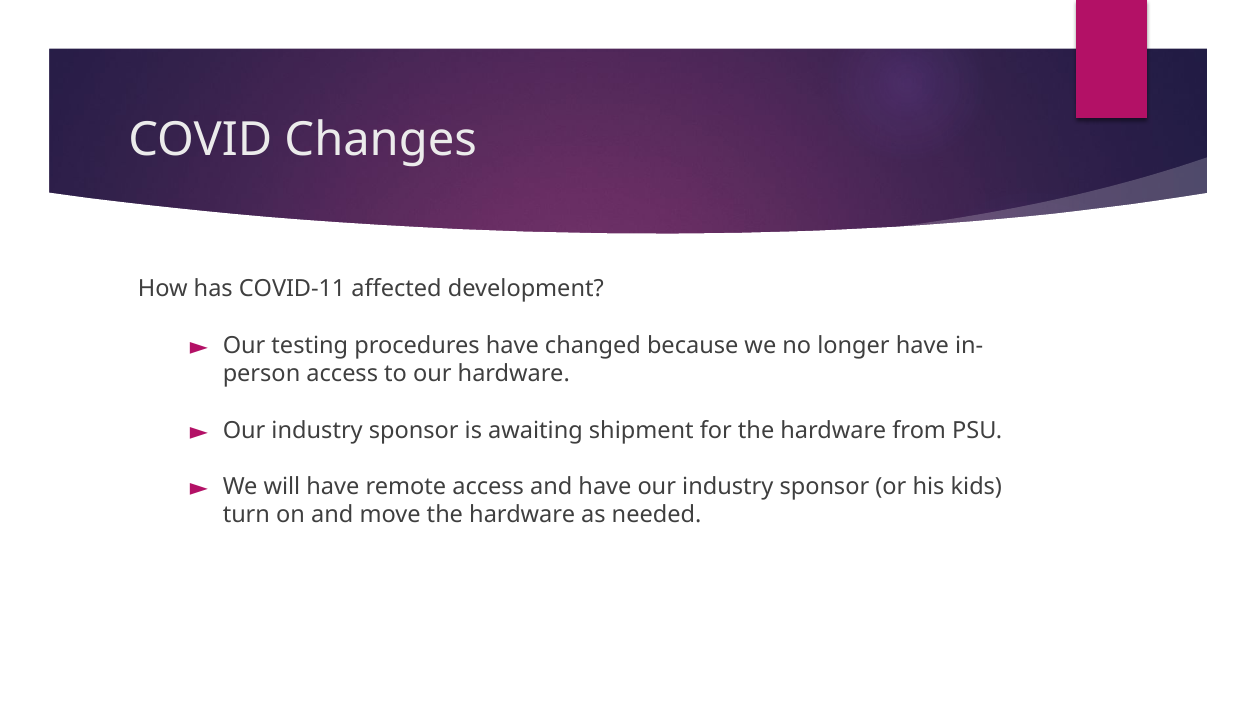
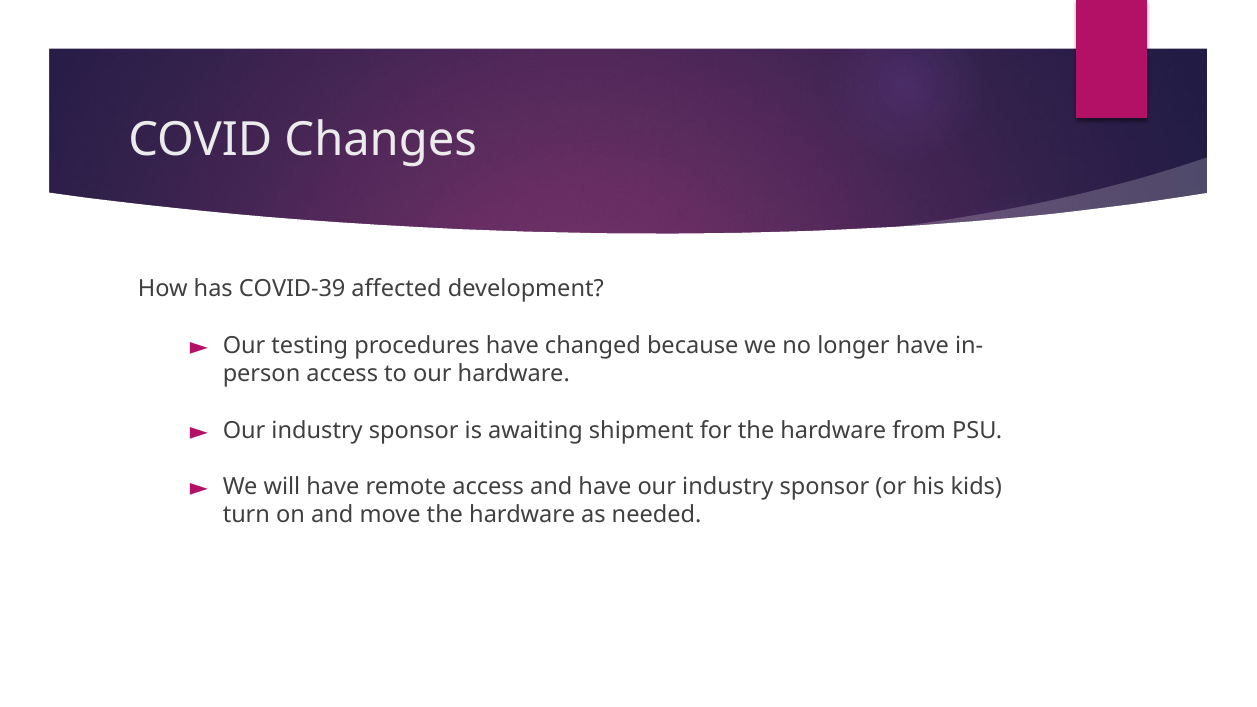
COVID-11: COVID-11 -> COVID-39
